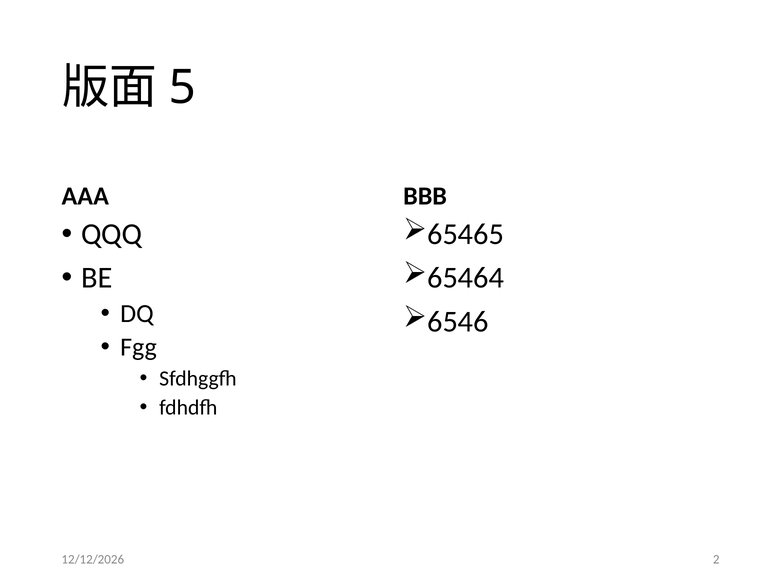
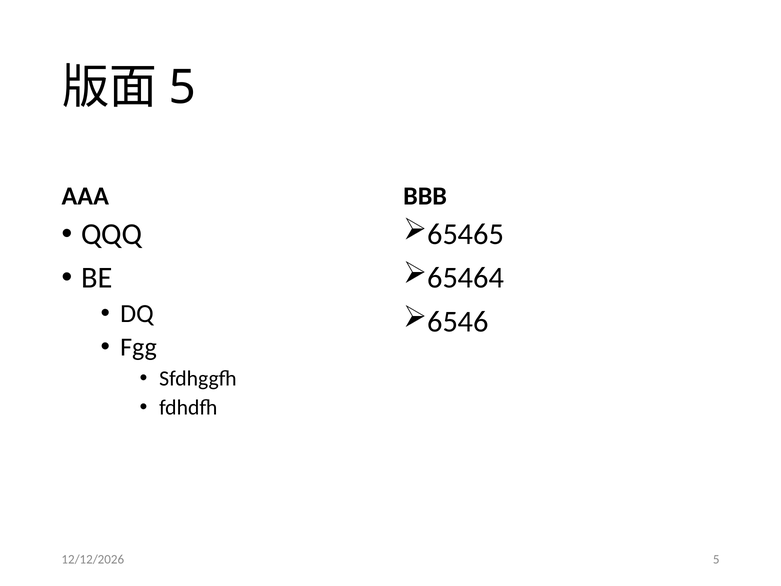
2 at (716, 559): 2 -> 5
